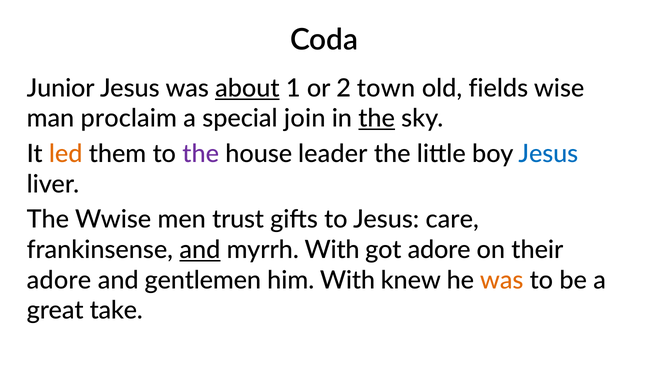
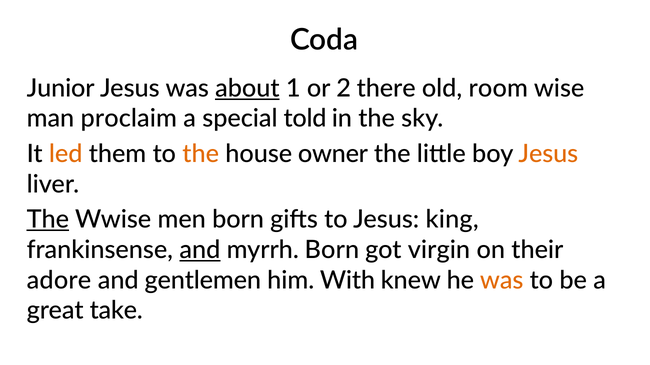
town: town -> there
fields: fields -> room
join: join -> told
the at (377, 119) underline: present -> none
the at (201, 154) colour: purple -> orange
leader: leader -> owner
Jesus at (548, 154) colour: blue -> orange
The at (48, 220) underline: none -> present
men trust: trust -> born
care: care -> king
myrrh With: With -> Born
got adore: adore -> virgin
